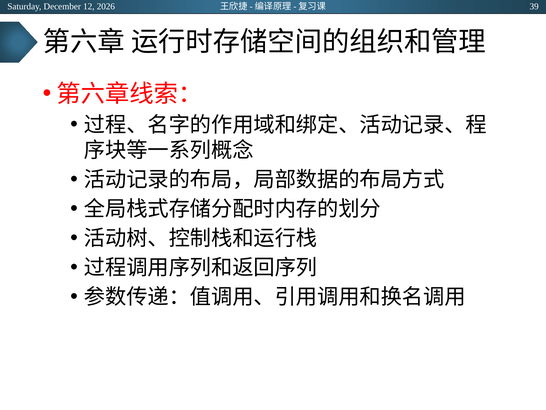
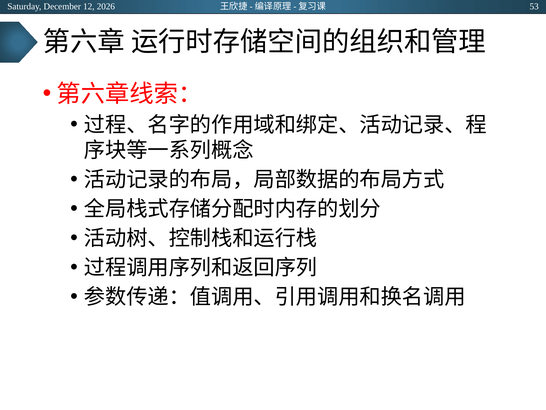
39: 39 -> 53
